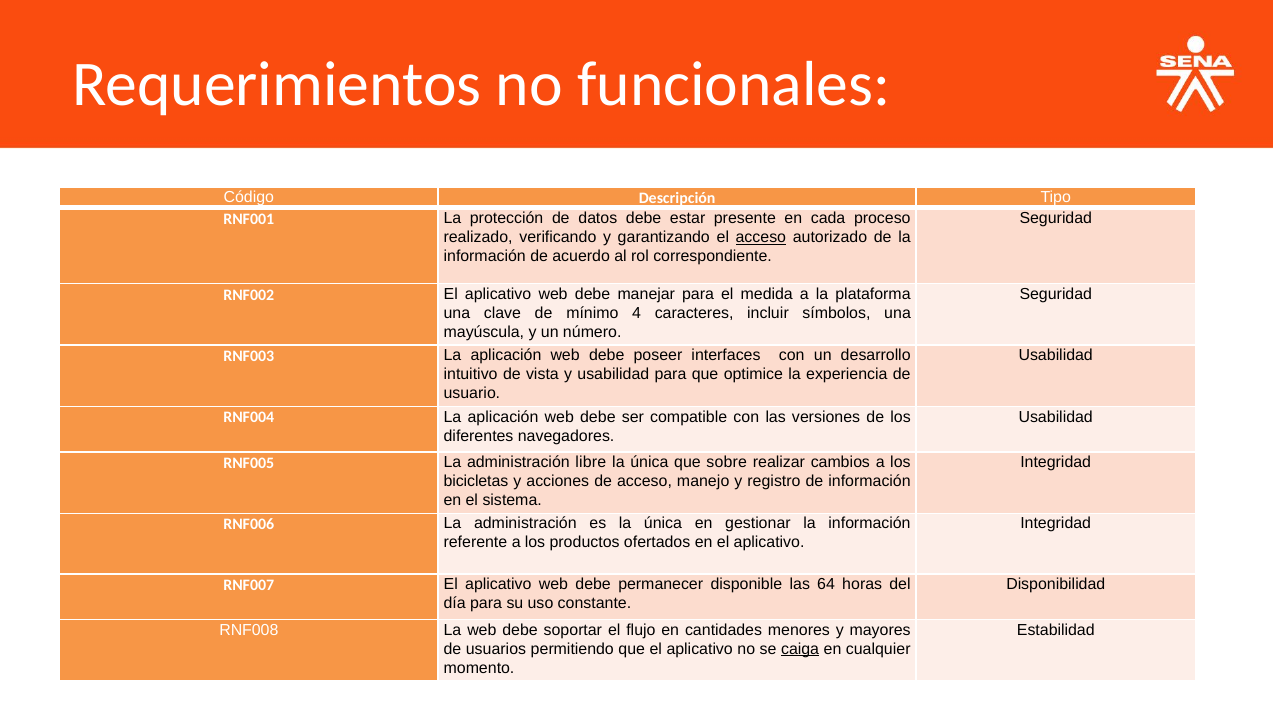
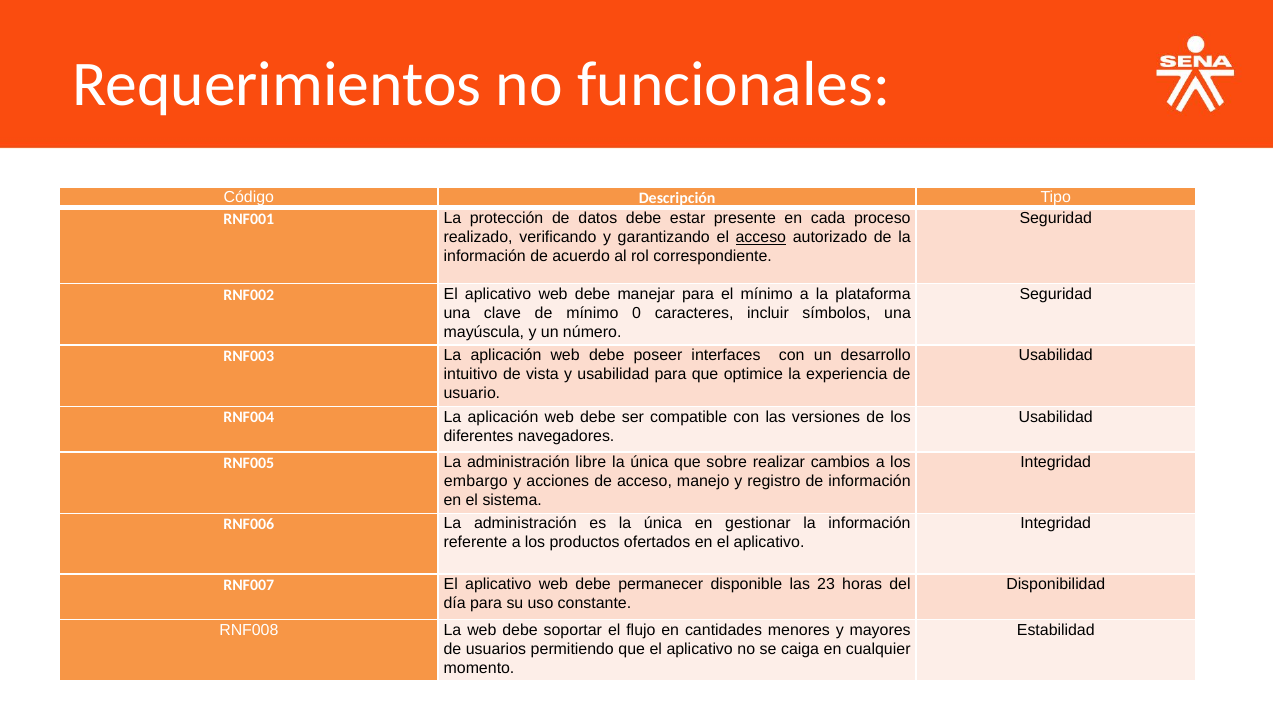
el medida: medida -> mínimo
4: 4 -> 0
bicicletas: bicicletas -> embargo
64: 64 -> 23
caiga underline: present -> none
